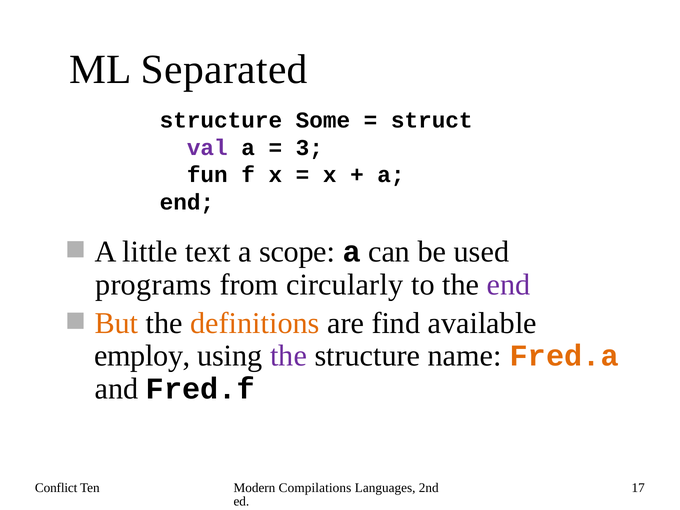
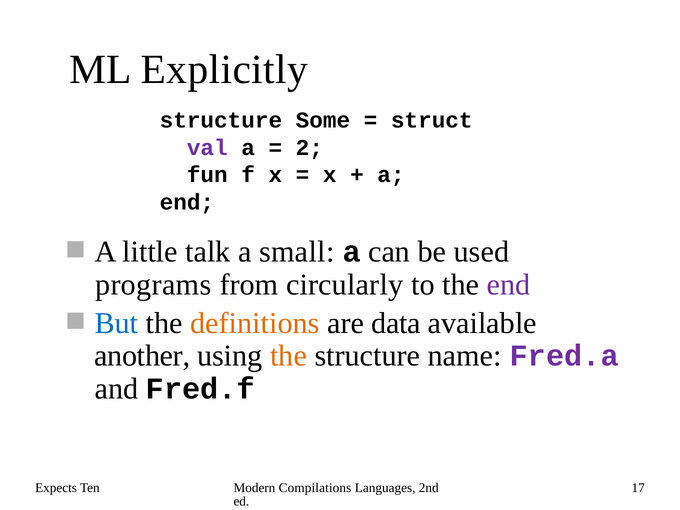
Separated: Separated -> Explicitly
3: 3 -> 2
text: text -> talk
scope: scope -> small
But colour: orange -> blue
find: find -> data
employ: employ -> another
the at (289, 356) colour: purple -> orange
Fred.a colour: orange -> purple
Conflict: Conflict -> Expects
